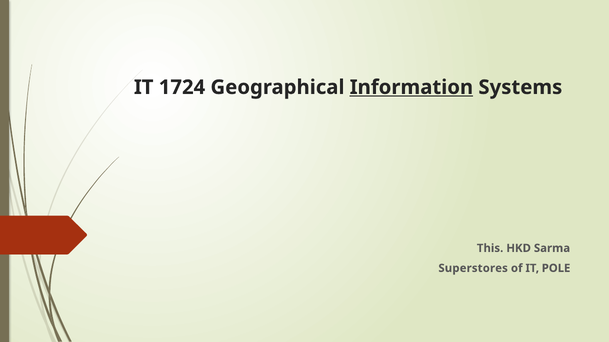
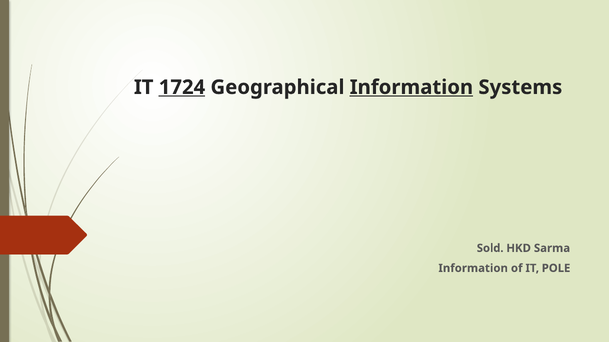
1724 underline: none -> present
This: This -> Sold
Superstores at (473, 269): Superstores -> Information
